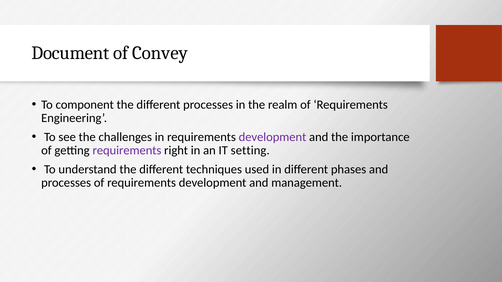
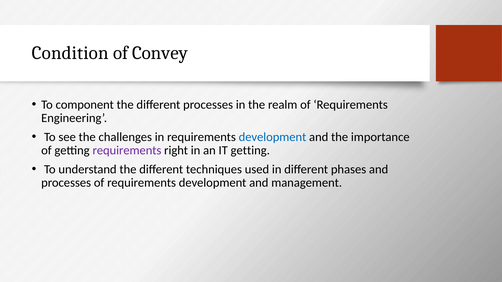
Document: Document -> Condition
development at (272, 137) colour: purple -> blue
IT setting: setting -> getting
